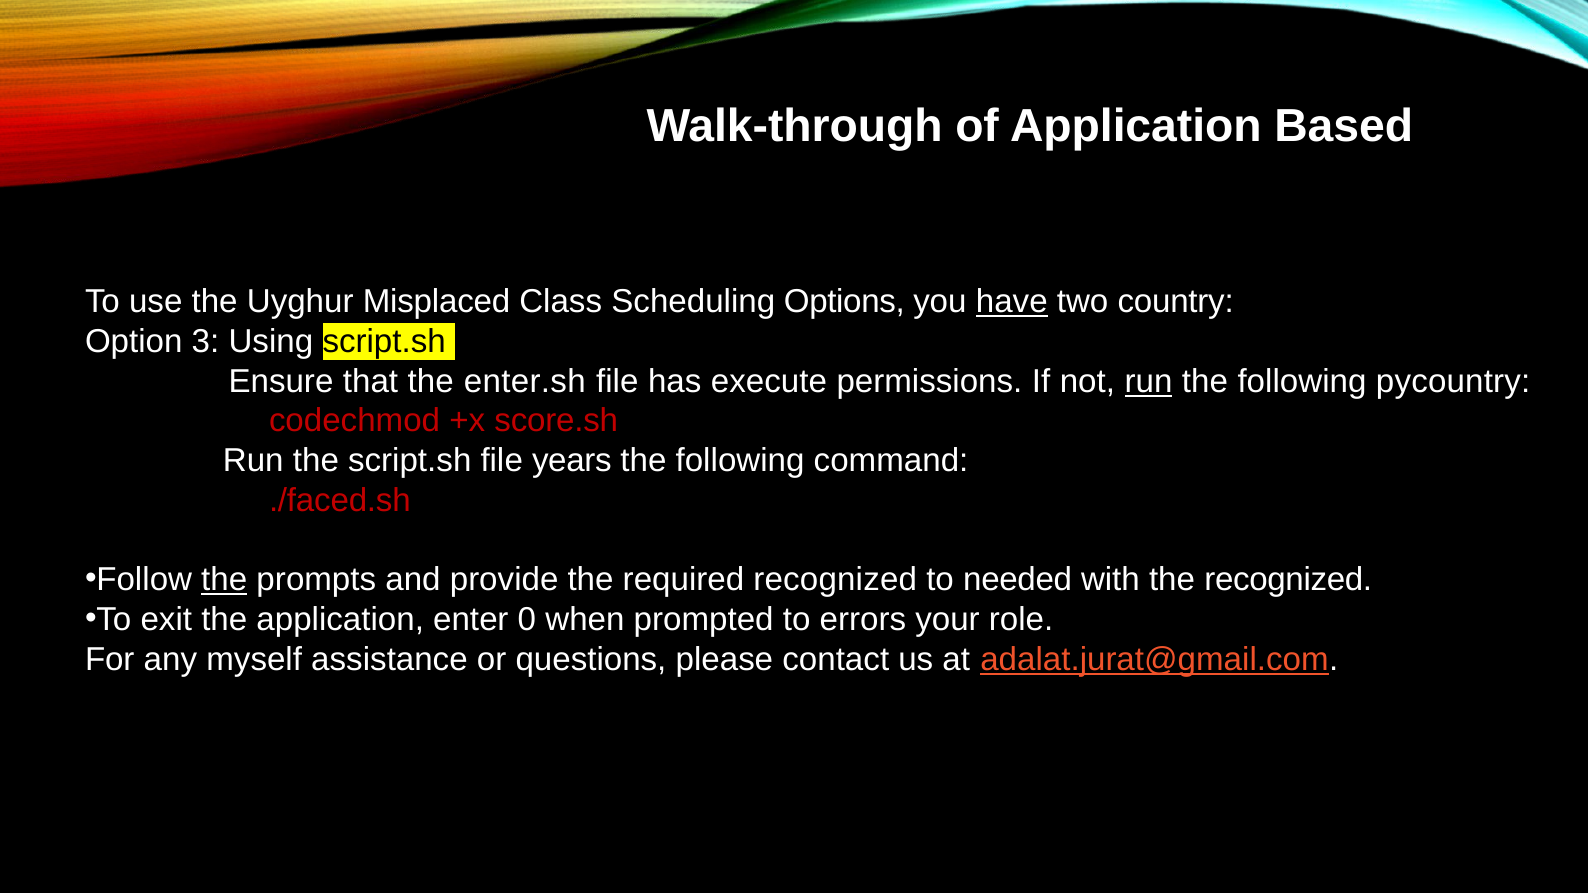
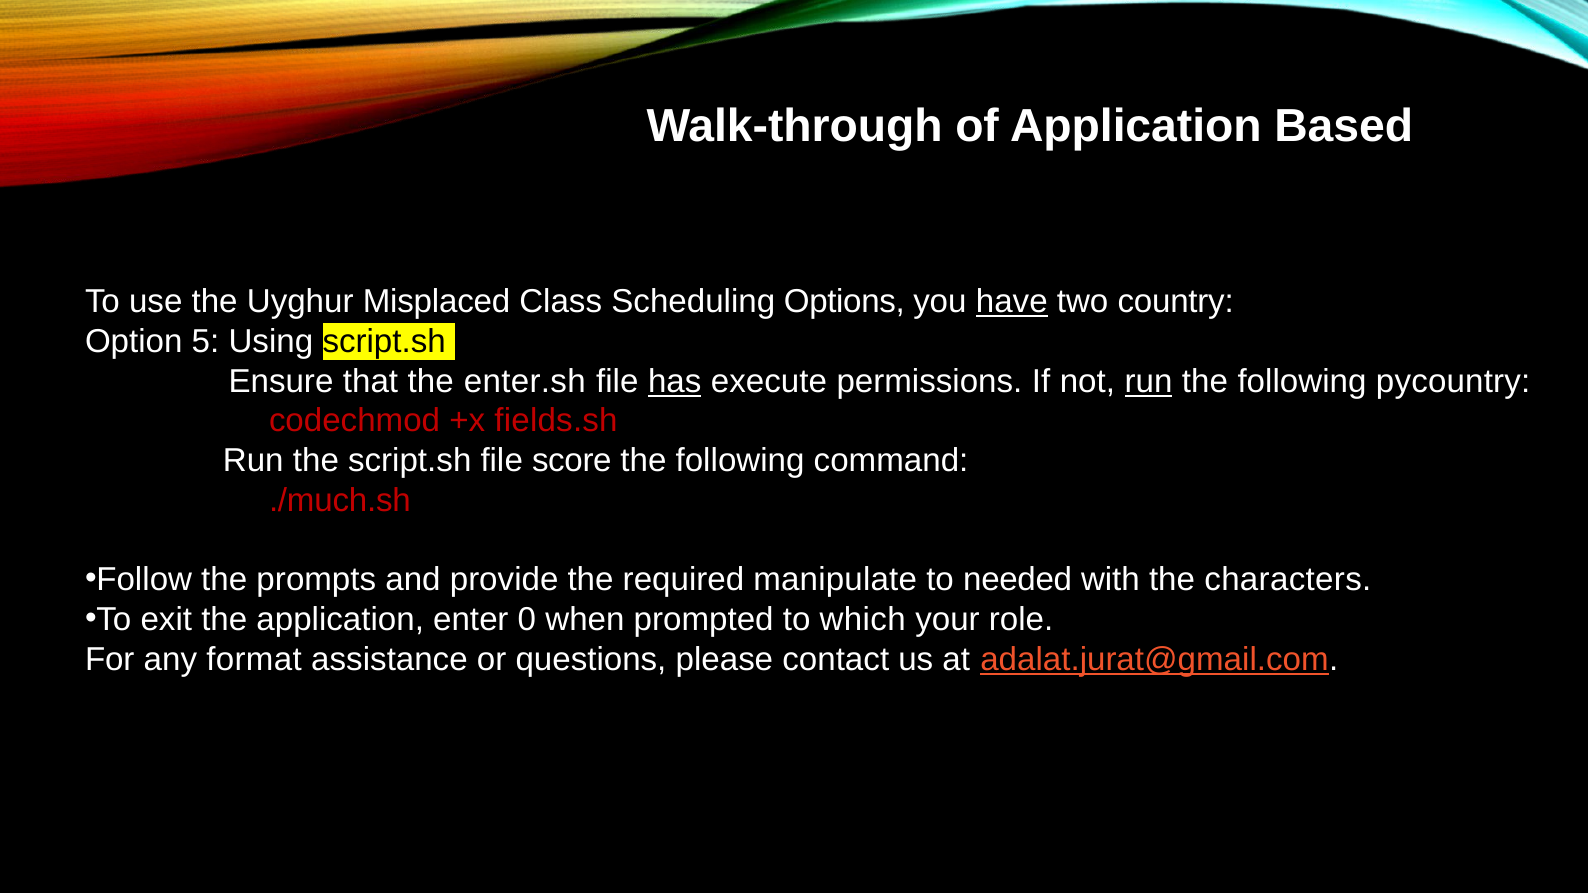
3: 3 -> 5
has underline: none -> present
score.sh: score.sh -> fields.sh
years: years -> score
./faced.sh: ./faced.sh -> ./much.sh
the at (224, 580) underline: present -> none
required recognized: recognized -> manipulate
the recognized: recognized -> characters
errors: errors -> which
myself: myself -> format
